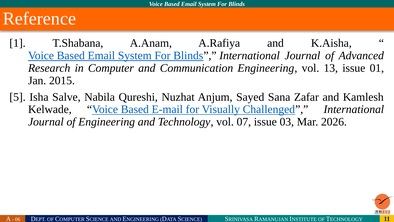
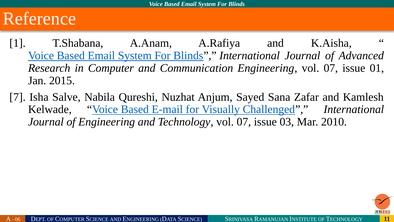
Engineering vol 13: 13 -> 07
5: 5 -> 7
2026: 2026 -> 2010
